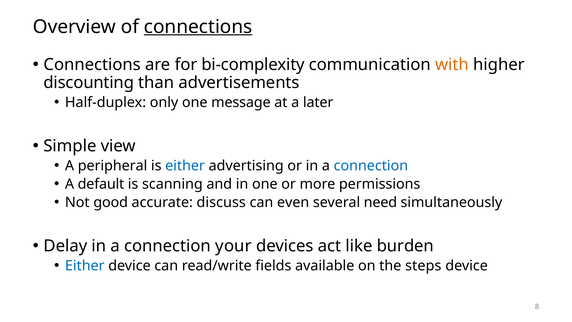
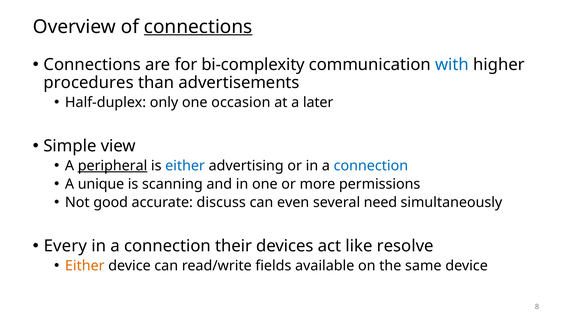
with colour: orange -> blue
discounting: discounting -> procedures
message: message -> occasion
peripheral underline: none -> present
default: default -> unique
Delay: Delay -> Every
your: your -> their
burden: burden -> resolve
Either at (85, 265) colour: blue -> orange
steps: steps -> same
